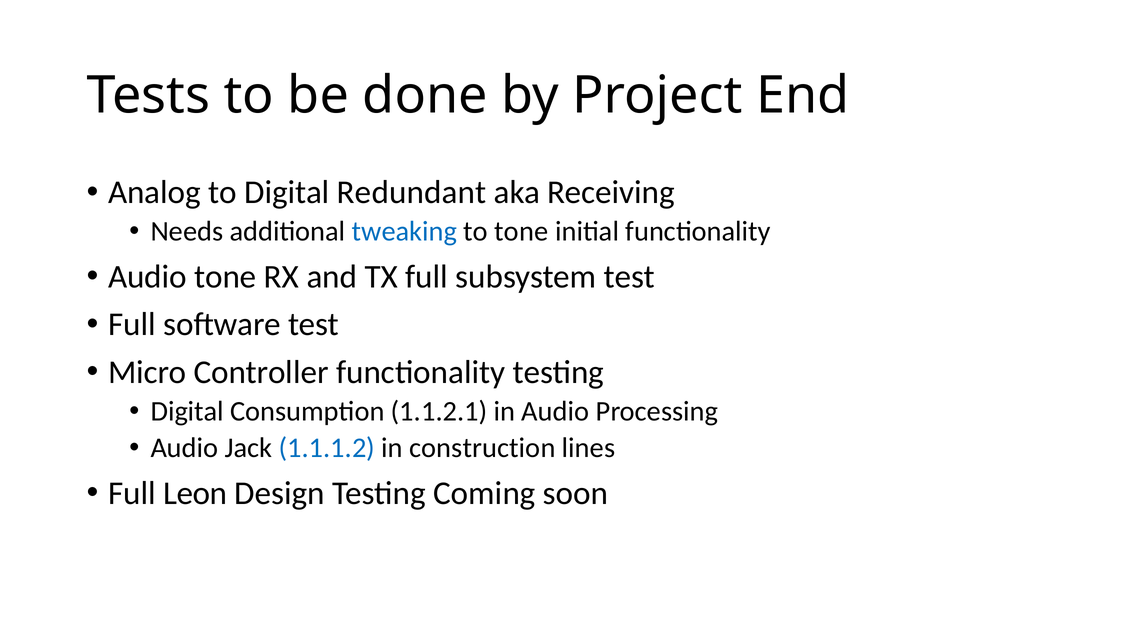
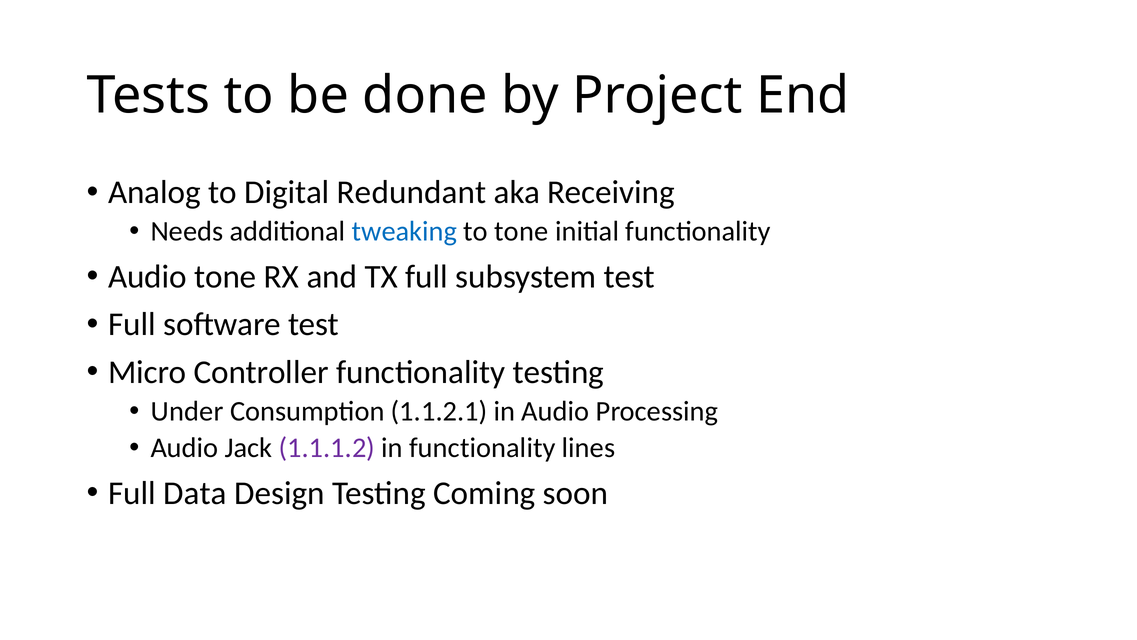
Digital at (187, 411): Digital -> Under
1.1.1.2 colour: blue -> purple
in construction: construction -> functionality
Leon: Leon -> Data
